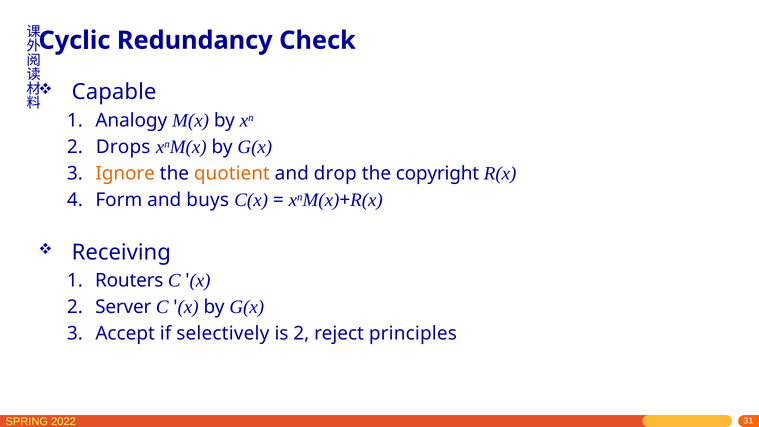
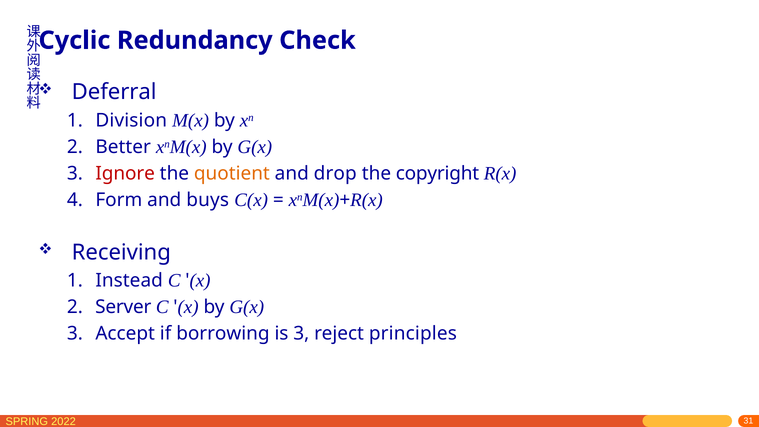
Capable: Capable -> Deferral
Analogy: Analogy -> Division
Drops: Drops -> Better
Ignore colour: orange -> red
Routers: Routers -> Instead
selectively: selectively -> borrowing
is 2: 2 -> 3
